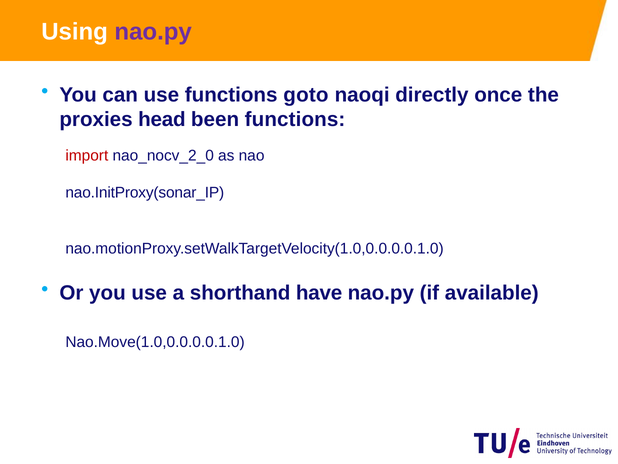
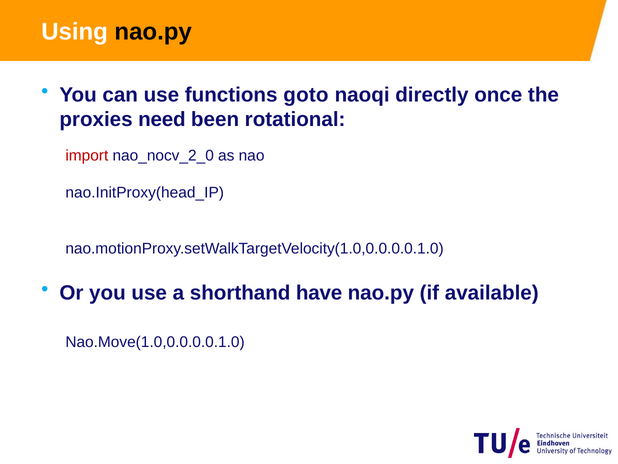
nao.py at (153, 32) colour: purple -> black
head: head -> need
been functions: functions -> rotational
nao.InitProxy(sonar_IP: nao.InitProxy(sonar_IP -> nao.InitProxy(head_IP
